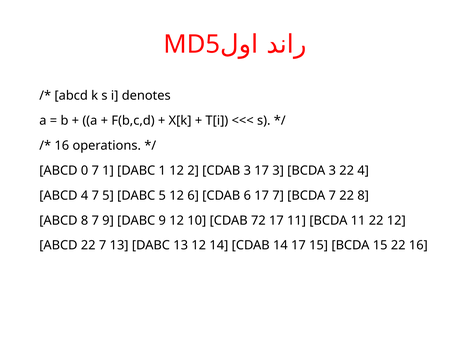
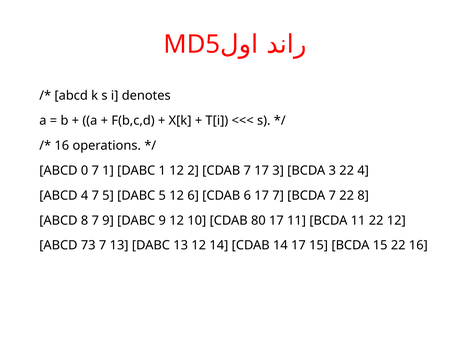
CDAB 3: 3 -> 7
72: 72 -> 80
ABCD 22: 22 -> 73
